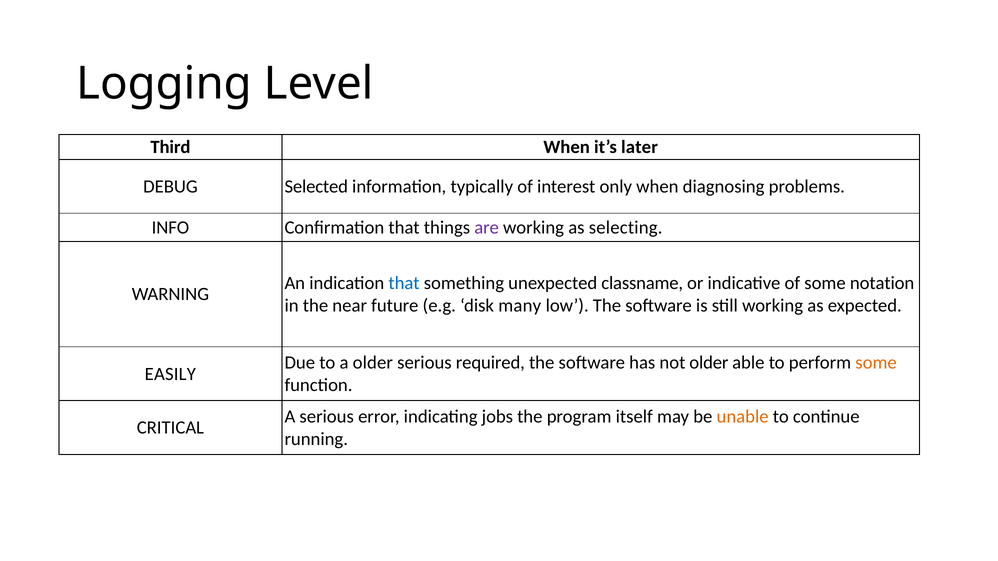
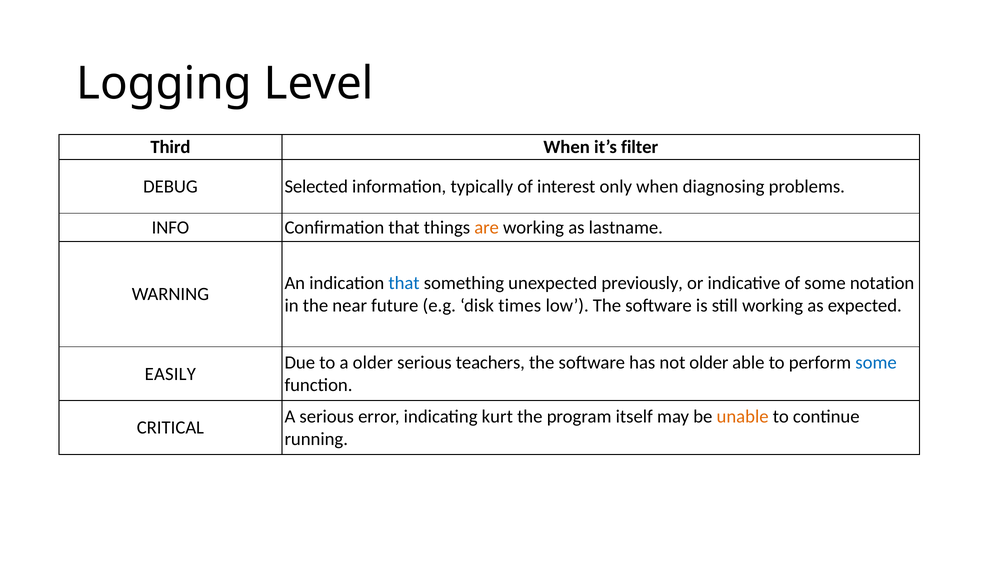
later: later -> filter
are colour: purple -> orange
selecting: selecting -> lastname
classname: classname -> previously
many: many -> times
required: required -> teachers
some at (876, 363) colour: orange -> blue
jobs: jobs -> kurt
